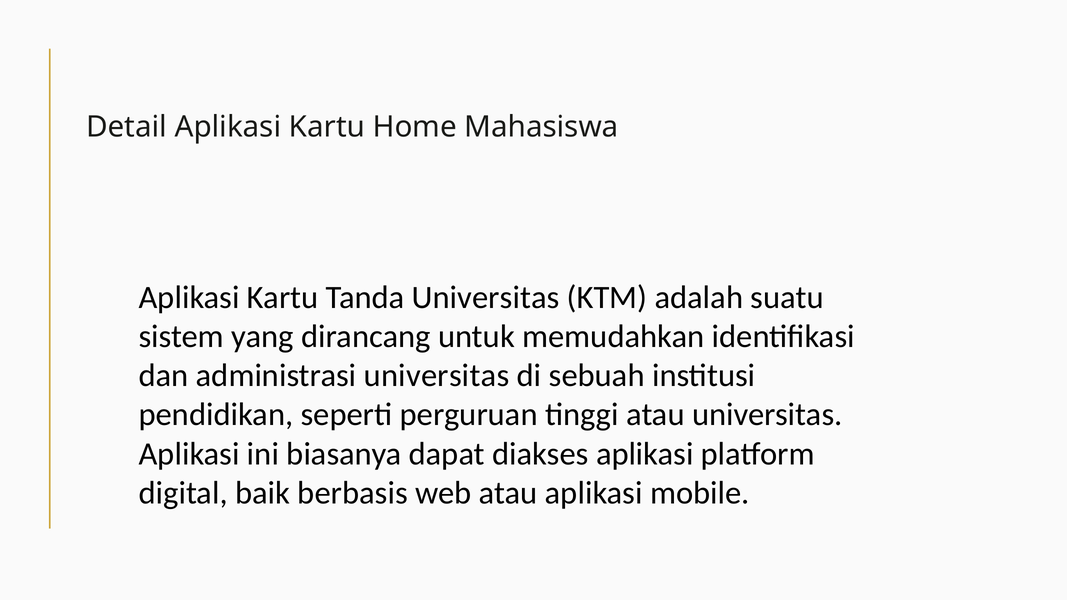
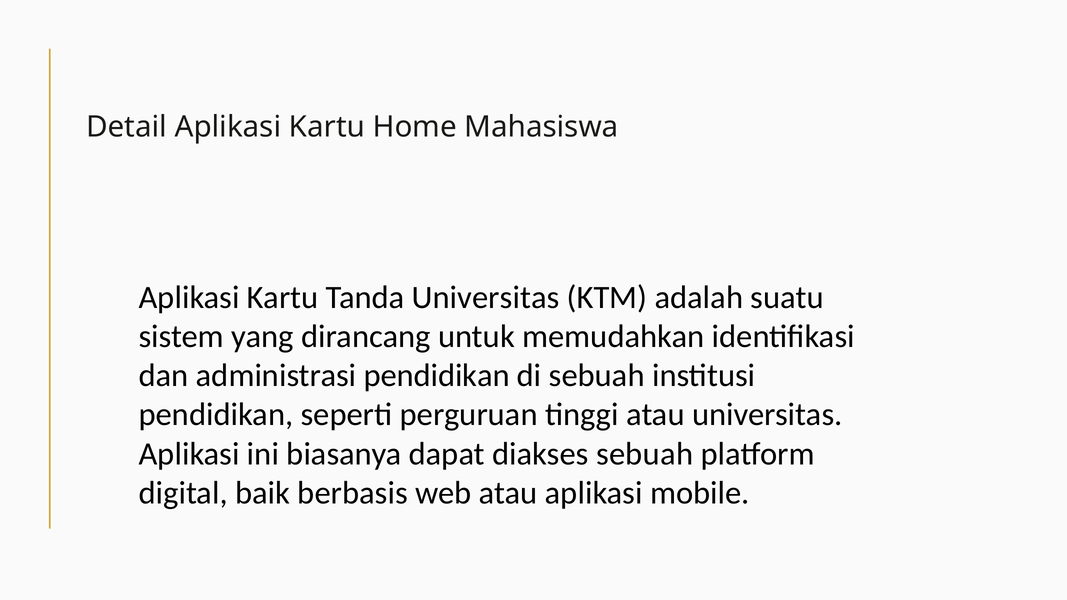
administrasi universitas: universitas -> pendidikan
diakses aplikasi: aplikasi -> sebuah
